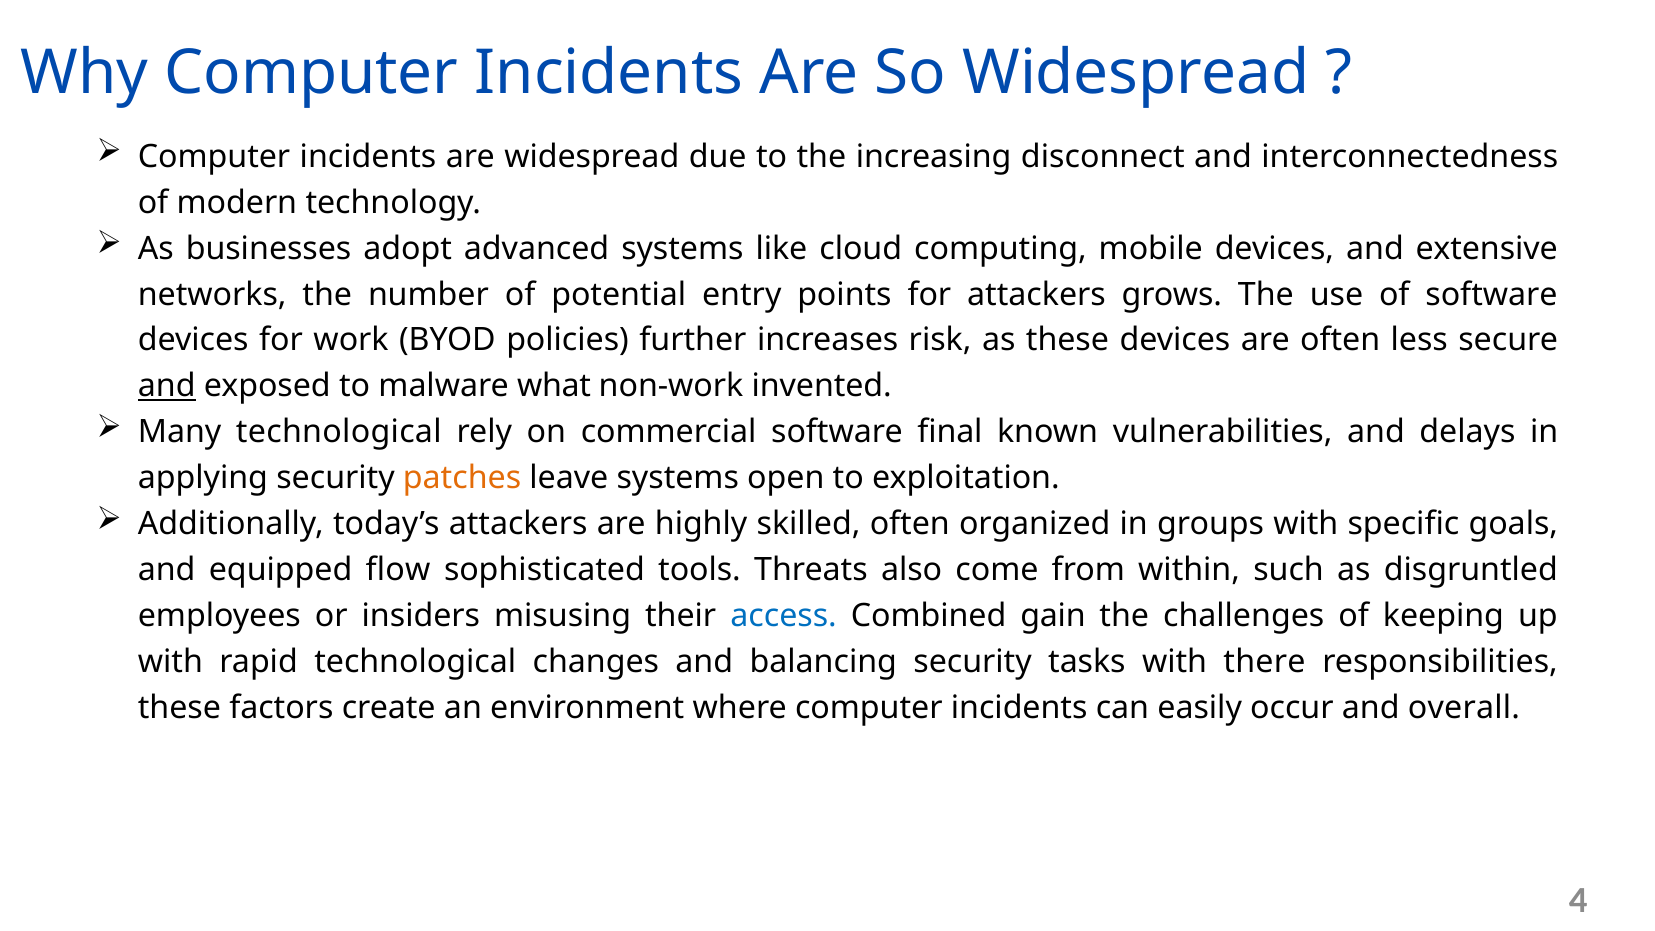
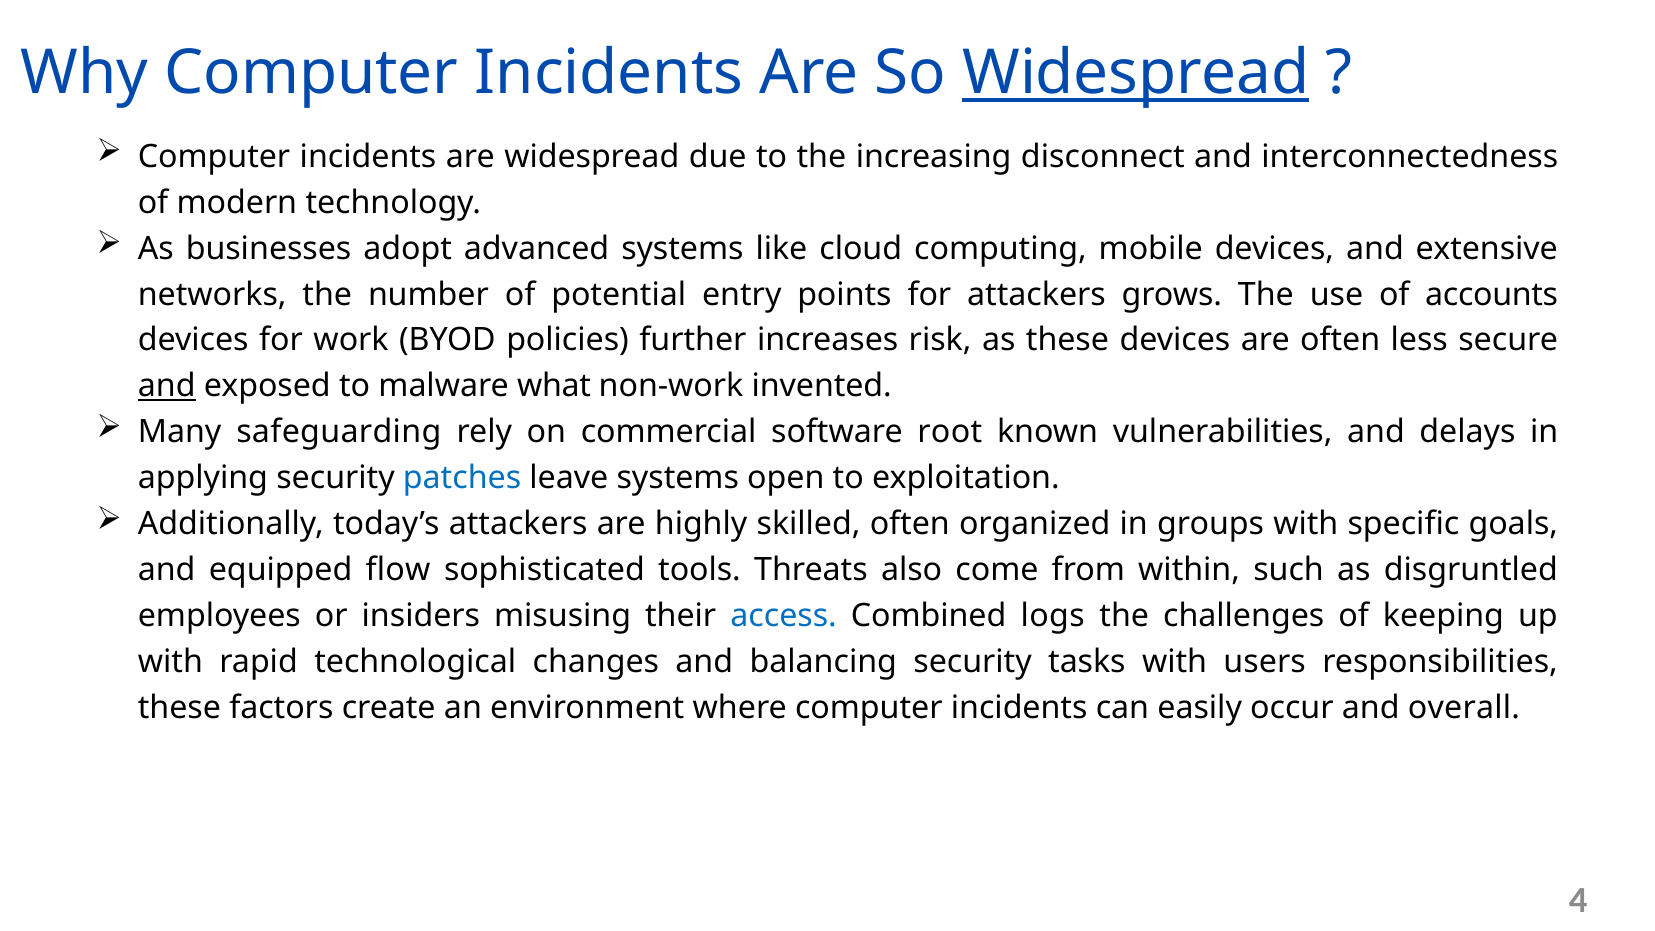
Widespread at (1136, 73) underline: none -> present
of software: software -> accounts
Many technological: technological -> safeguarding
final: final -> root
patches colour: orange -> blue
gain: gain -> logs
there: there -> users
